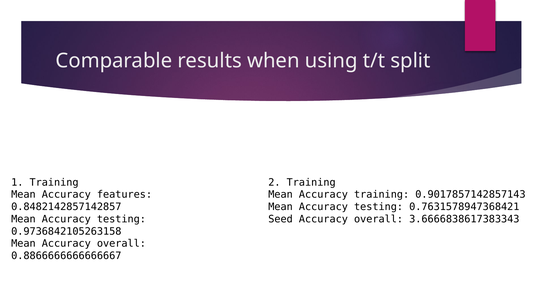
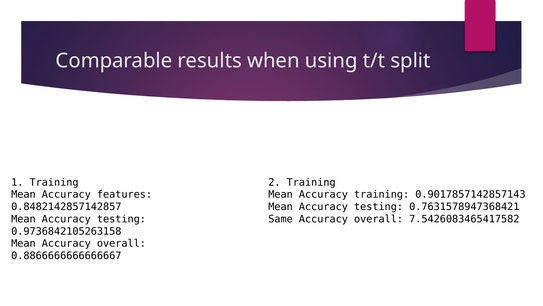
Seed: Seed -> Same
3.6666838617383343: 3.6666838617383343 -> 7.5426083465417582
